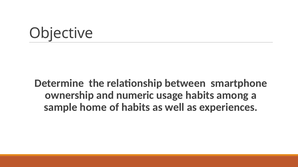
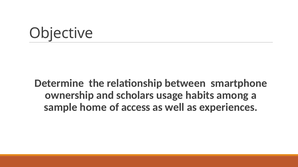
numeric: numeric -> scholars
of habits: habits -> access
